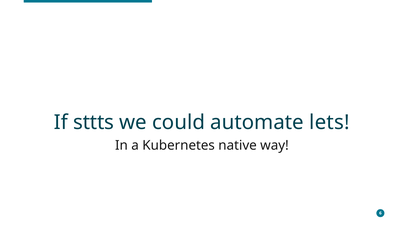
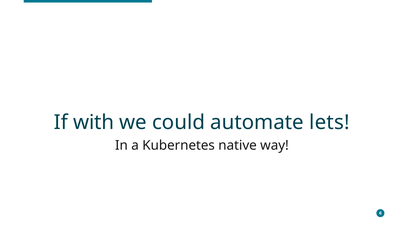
sttts: sttts -> with
